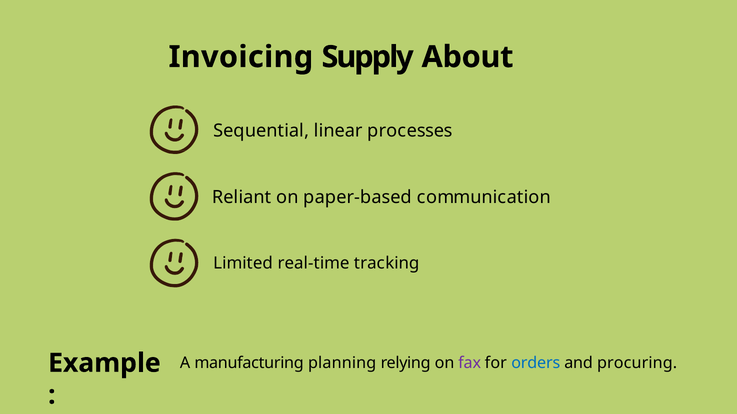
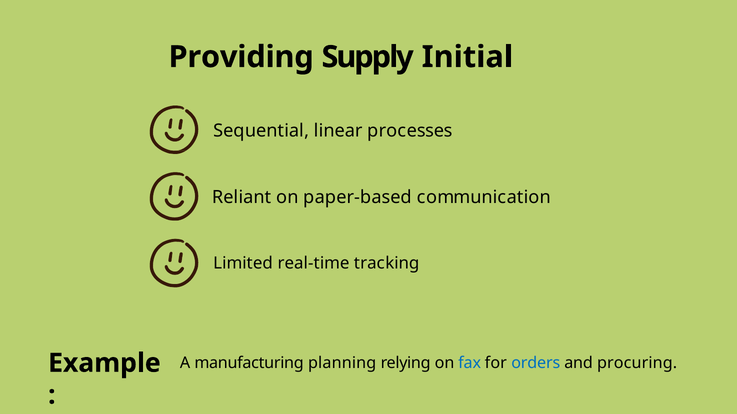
Invoicing: Invoicing -> Providing
About: About -> Initial
fax colour: purple -> blue
